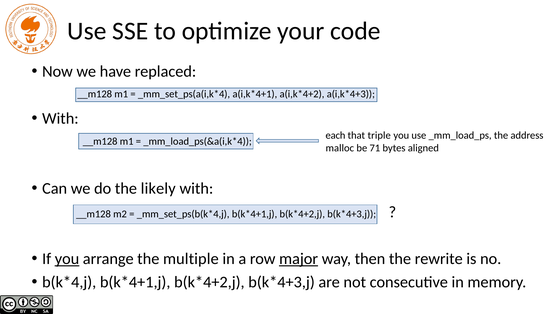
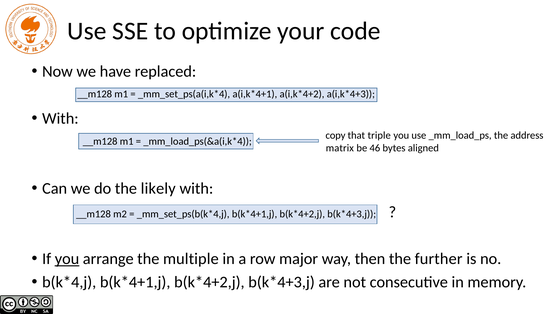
each: each -> copy
malloc: malloc -> matrix
71: 71 -> 46
major underline: present -> none
rewrite: rewrite -> further
